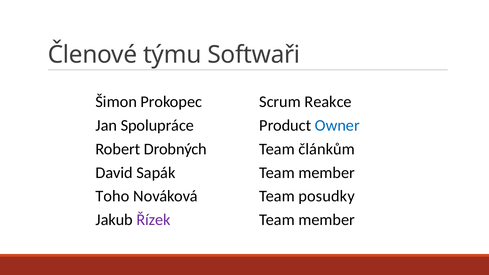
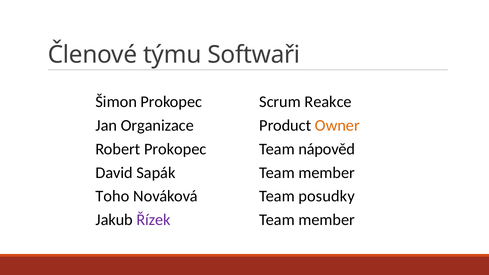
Spolupráce: Spolupráce -> Organizace
Owner colour: blue -> orange
Robert Drobných: Drobných -> Prokopec
článkům: článkům -> nápověd
